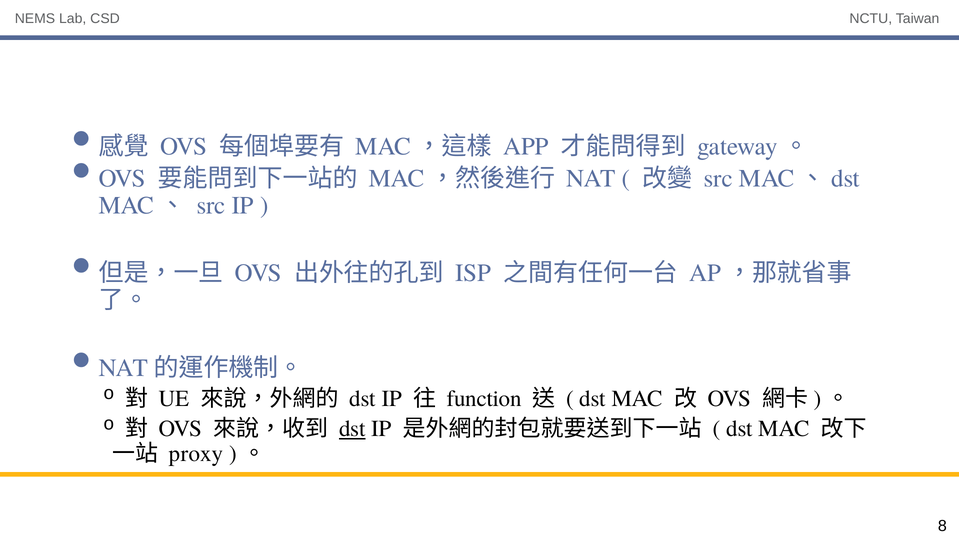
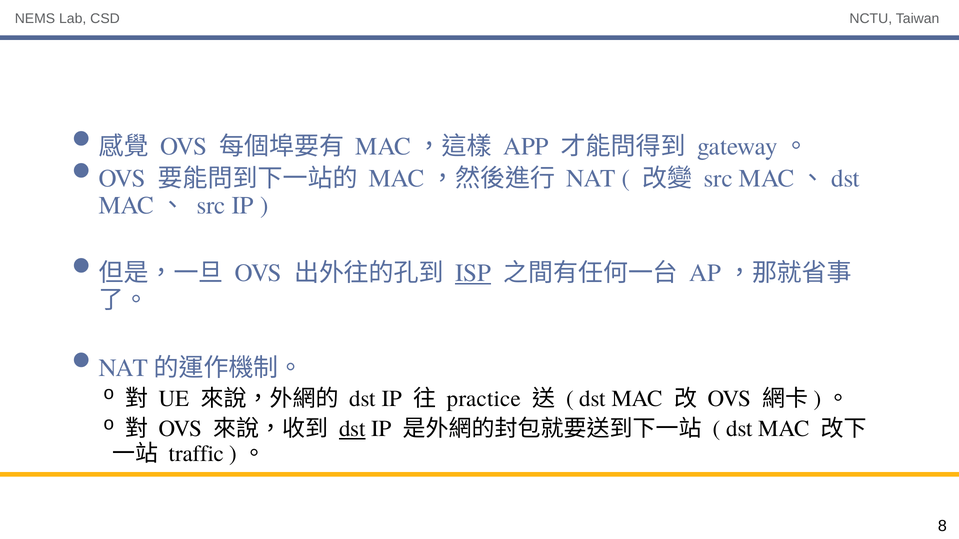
ISP underline: none -> present
function: function -> practice
proxy: proxy -> traffic
